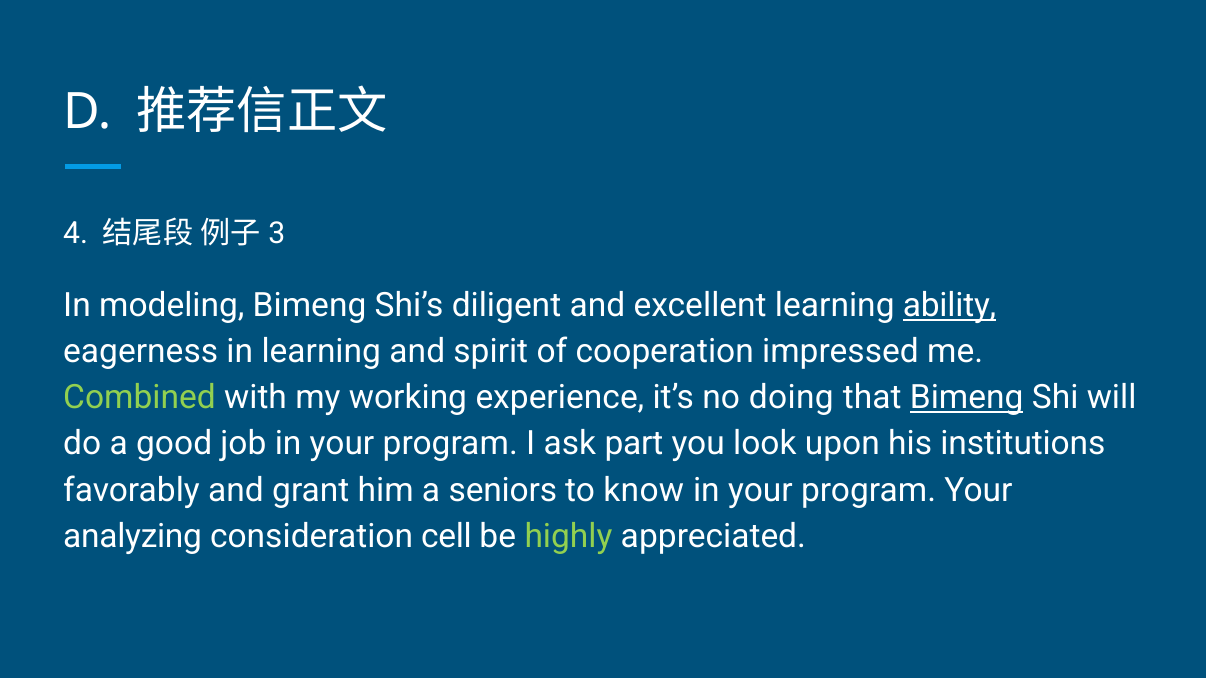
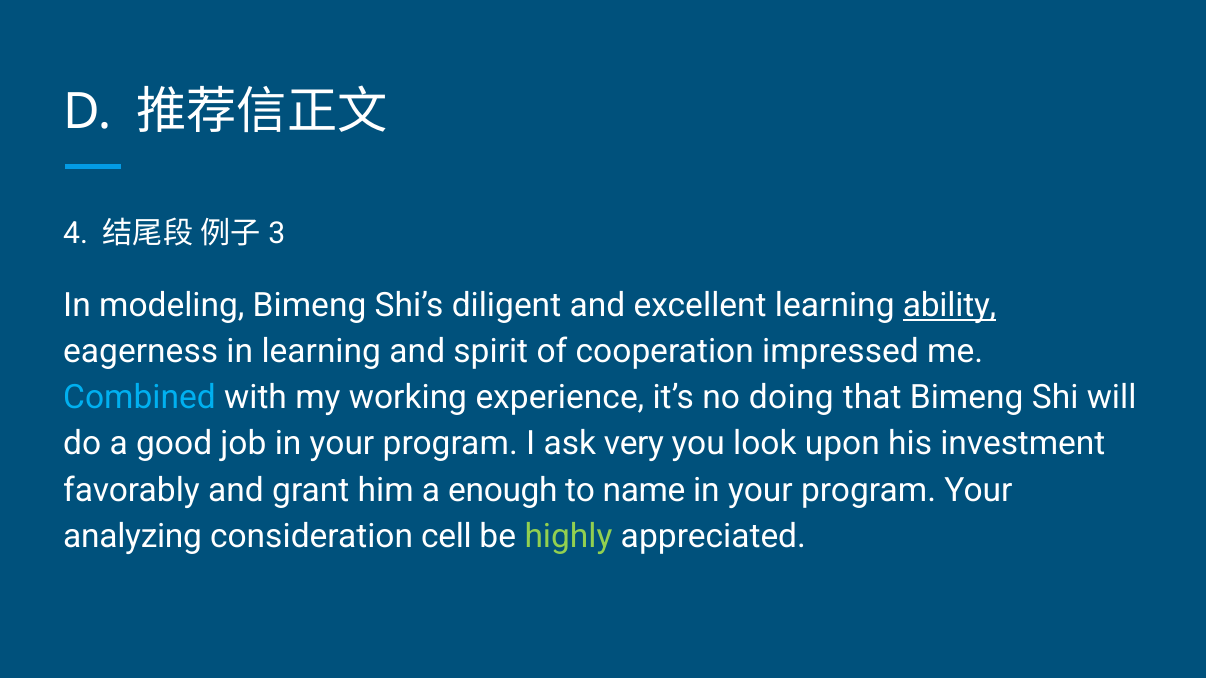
Combined colour: light green -> light blue
Bimeng at (967, 398) underline: present -> none
part: part -> very
institutions: institutions -> investment
seniors: seniors -> enough
know: know -> name
